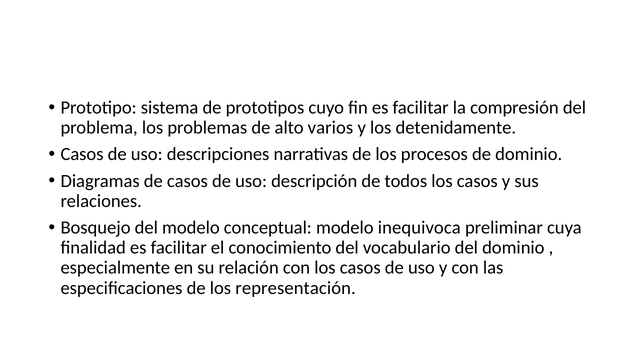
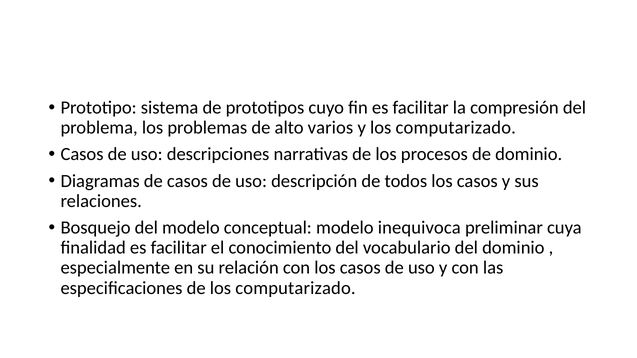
y los detenidamente: detenidamente -> computarizado
de los representación: representación -> computarizado
